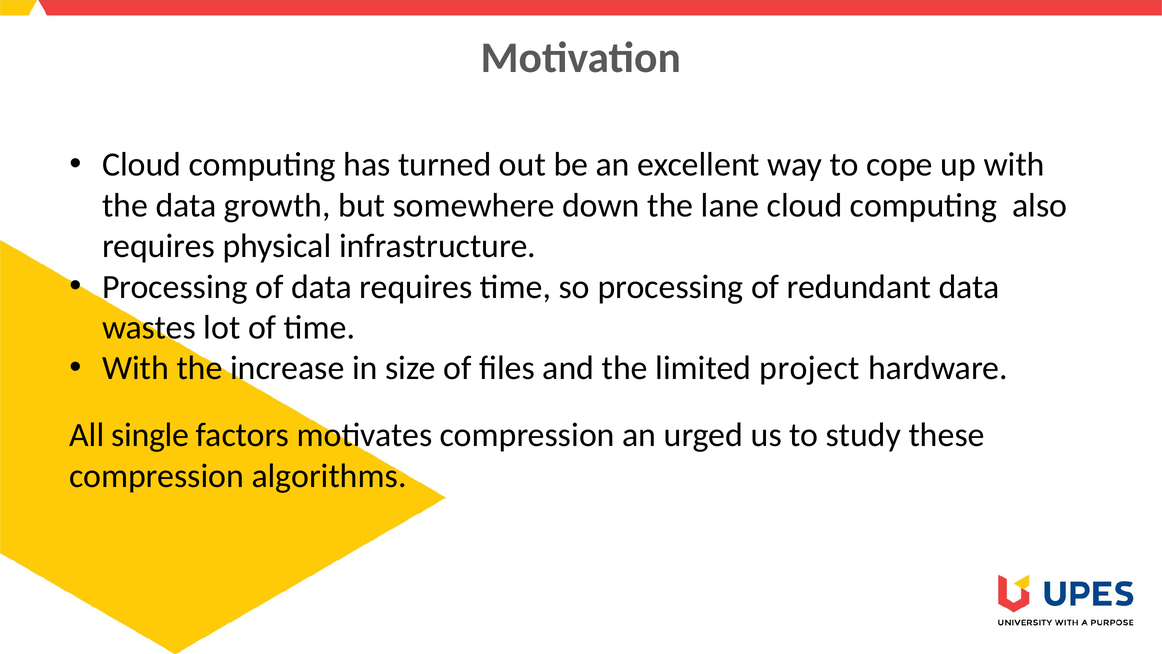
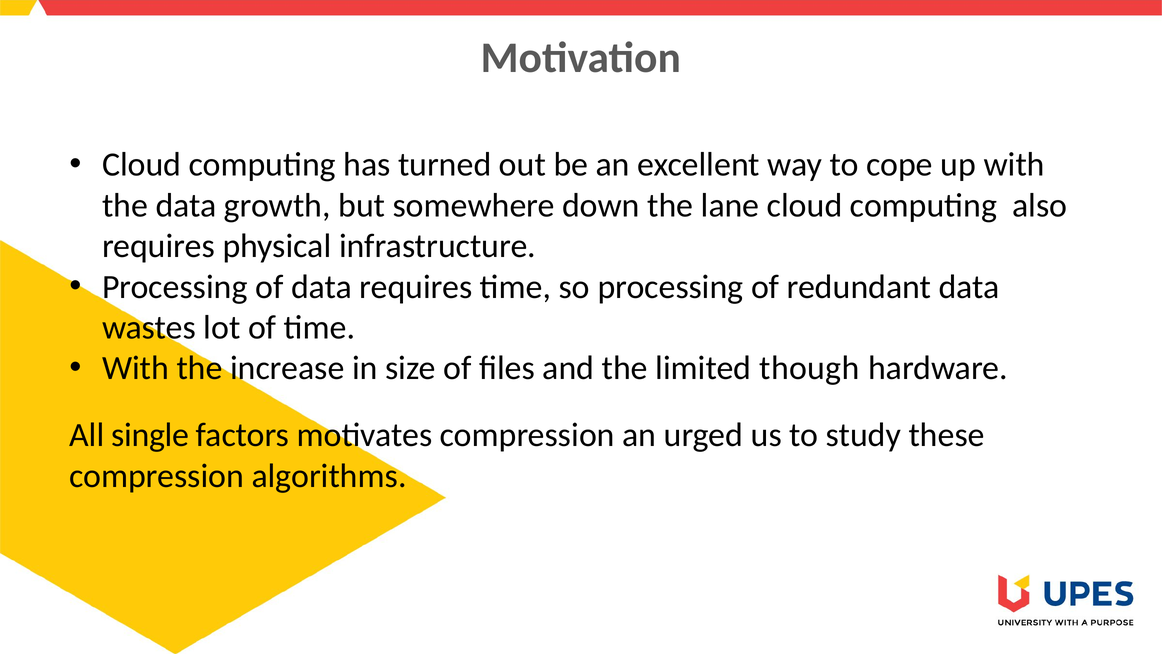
project: project -> though
